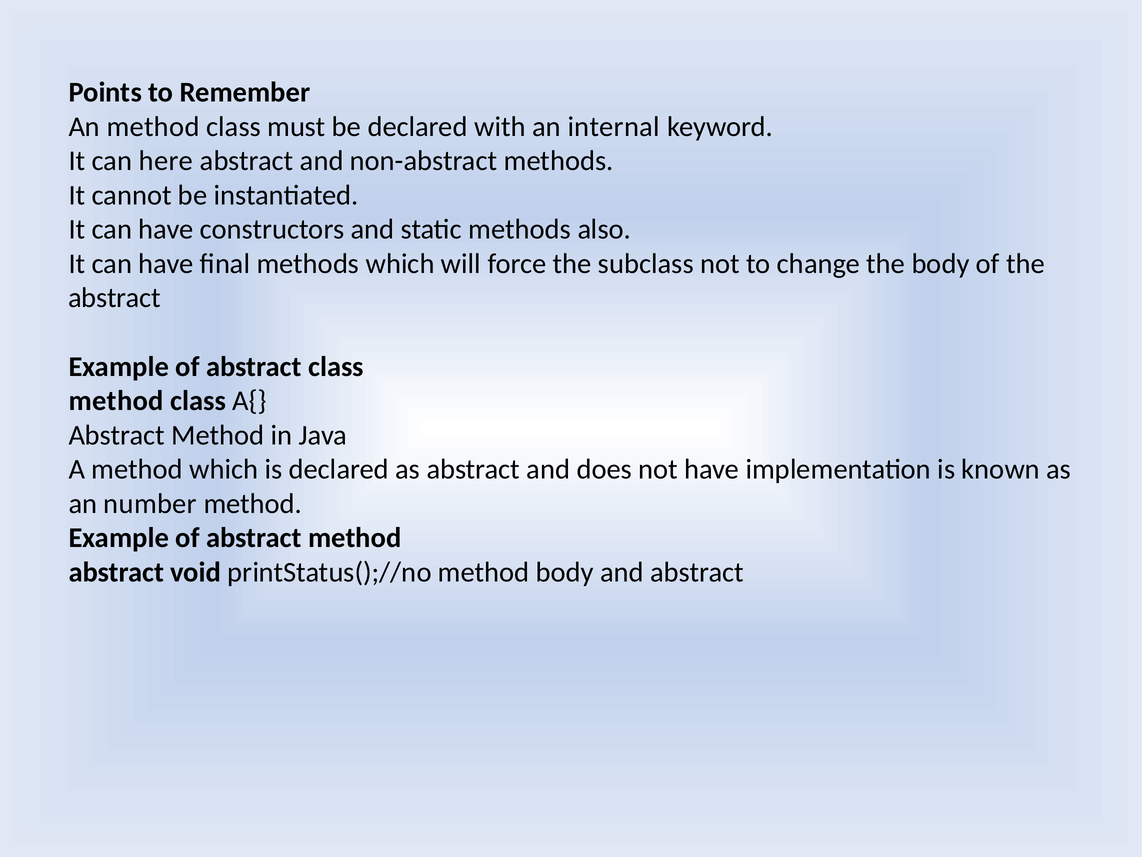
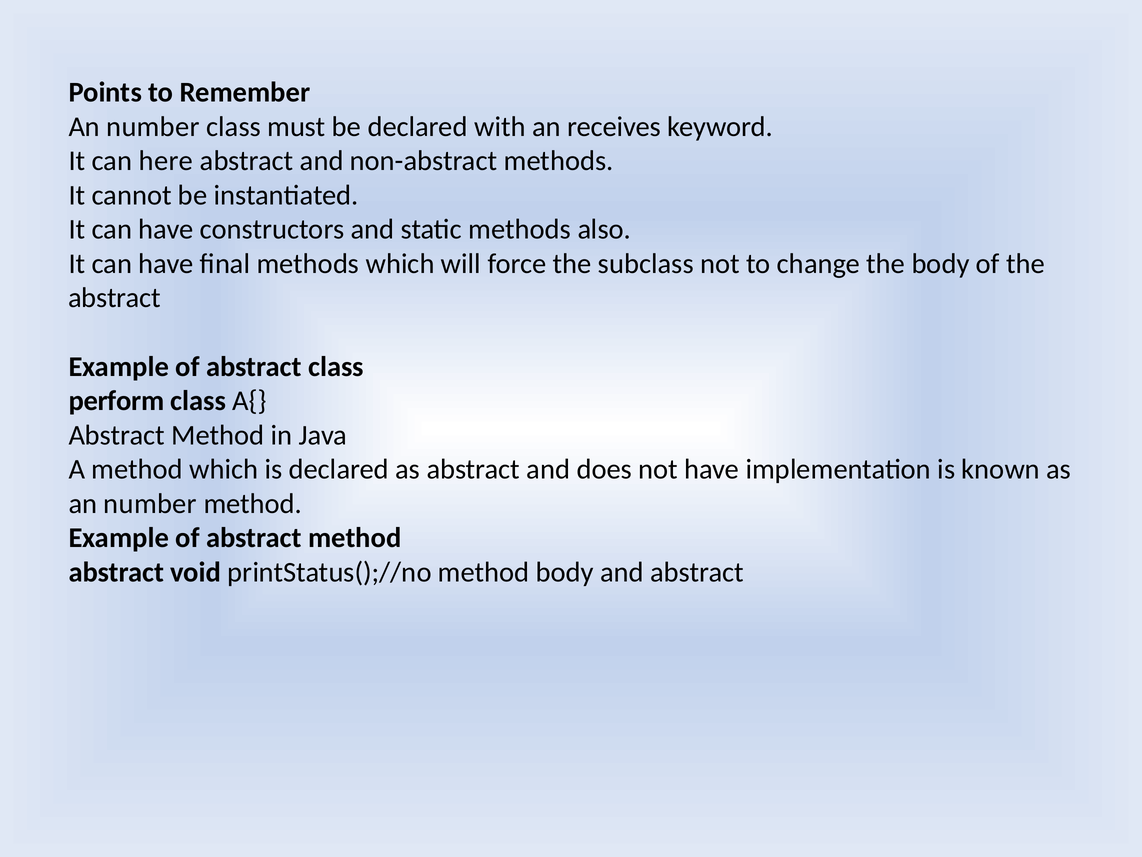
method at (153, 127): method -> number
internal: internal -> receives
method at (116, 401): method -> perform
